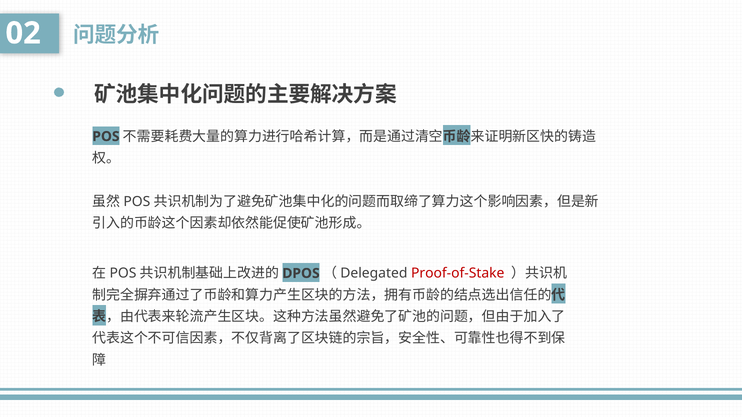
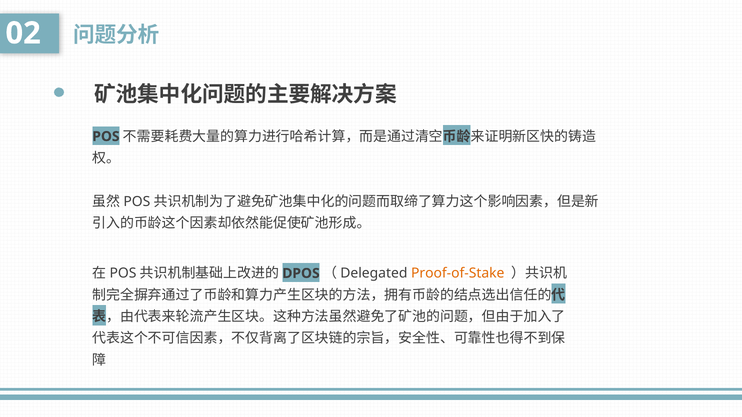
Proof-of-Stake colour: red -> orange
